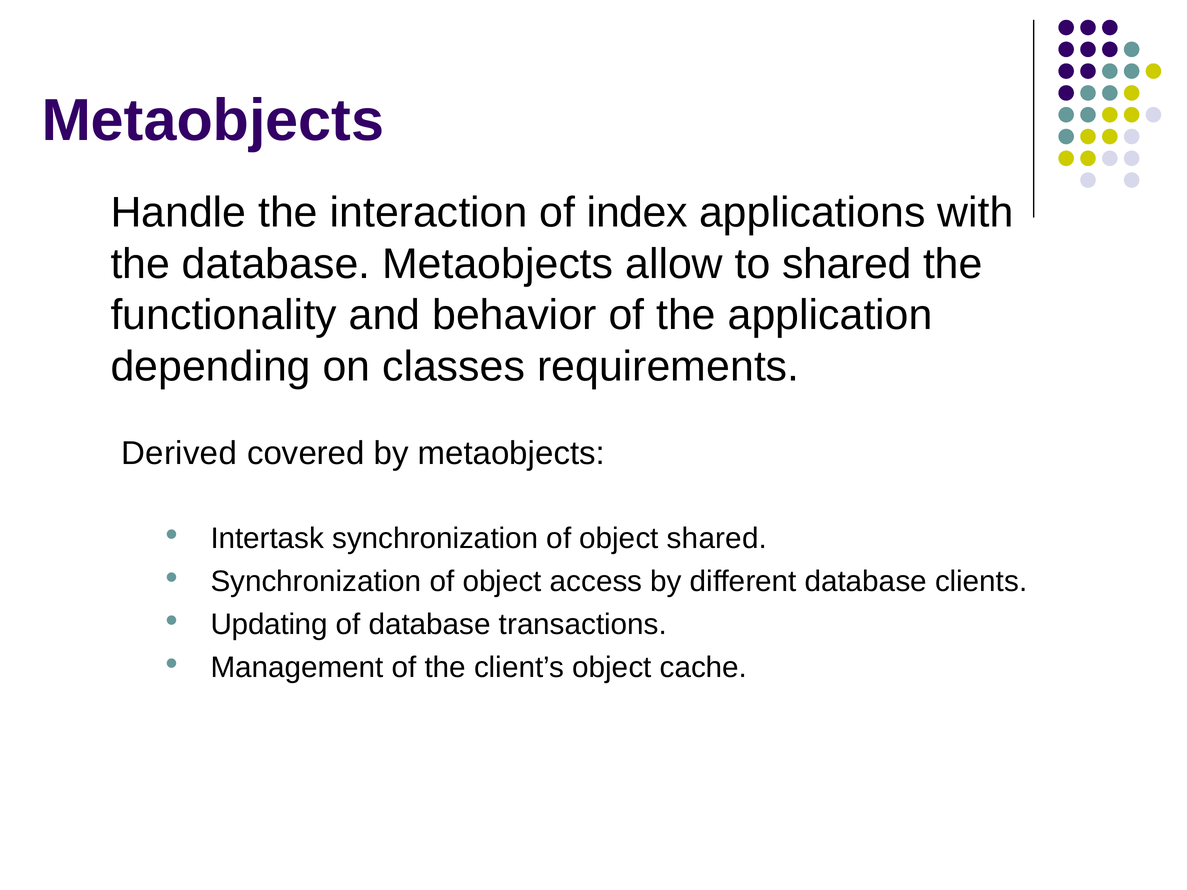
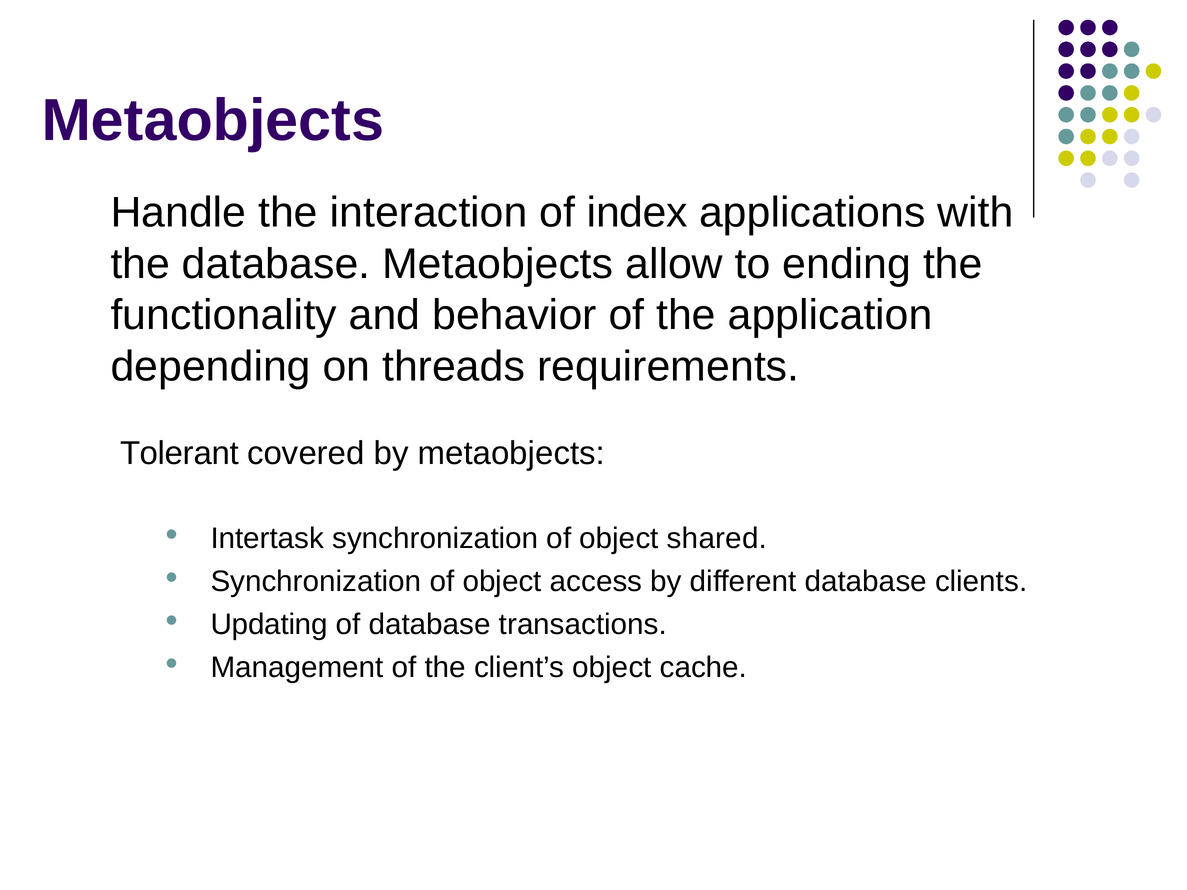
to shared: shared -> ending
classes: classes -> threads
Derived: Derived -> Tolerant
